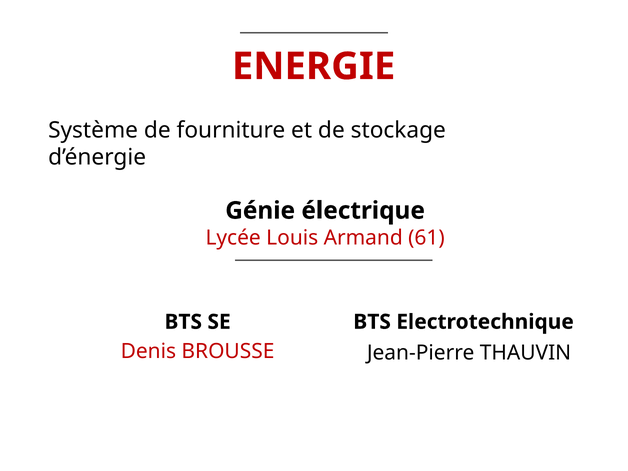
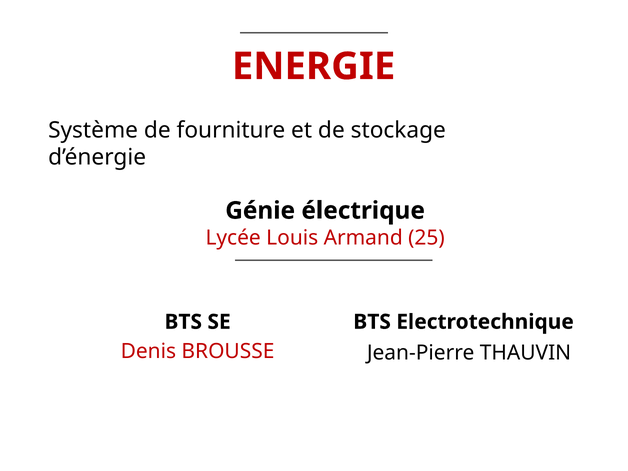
61: 61 -> 25
